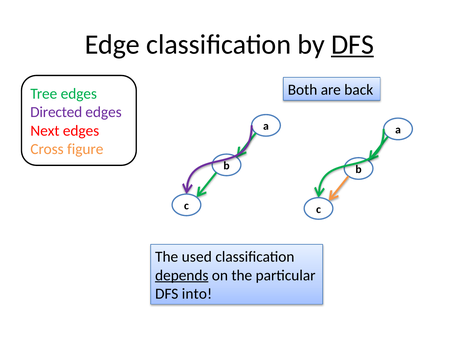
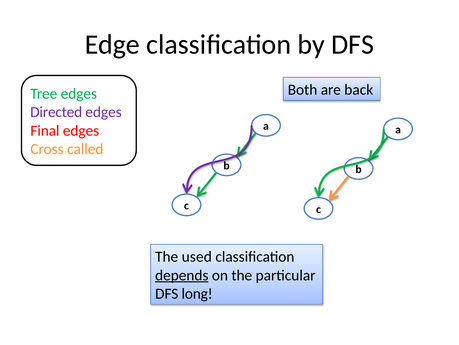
DFS at (353, 44) underline: present -> none
Next: Next -> Final
figure: figure -> called
into: into -> long
